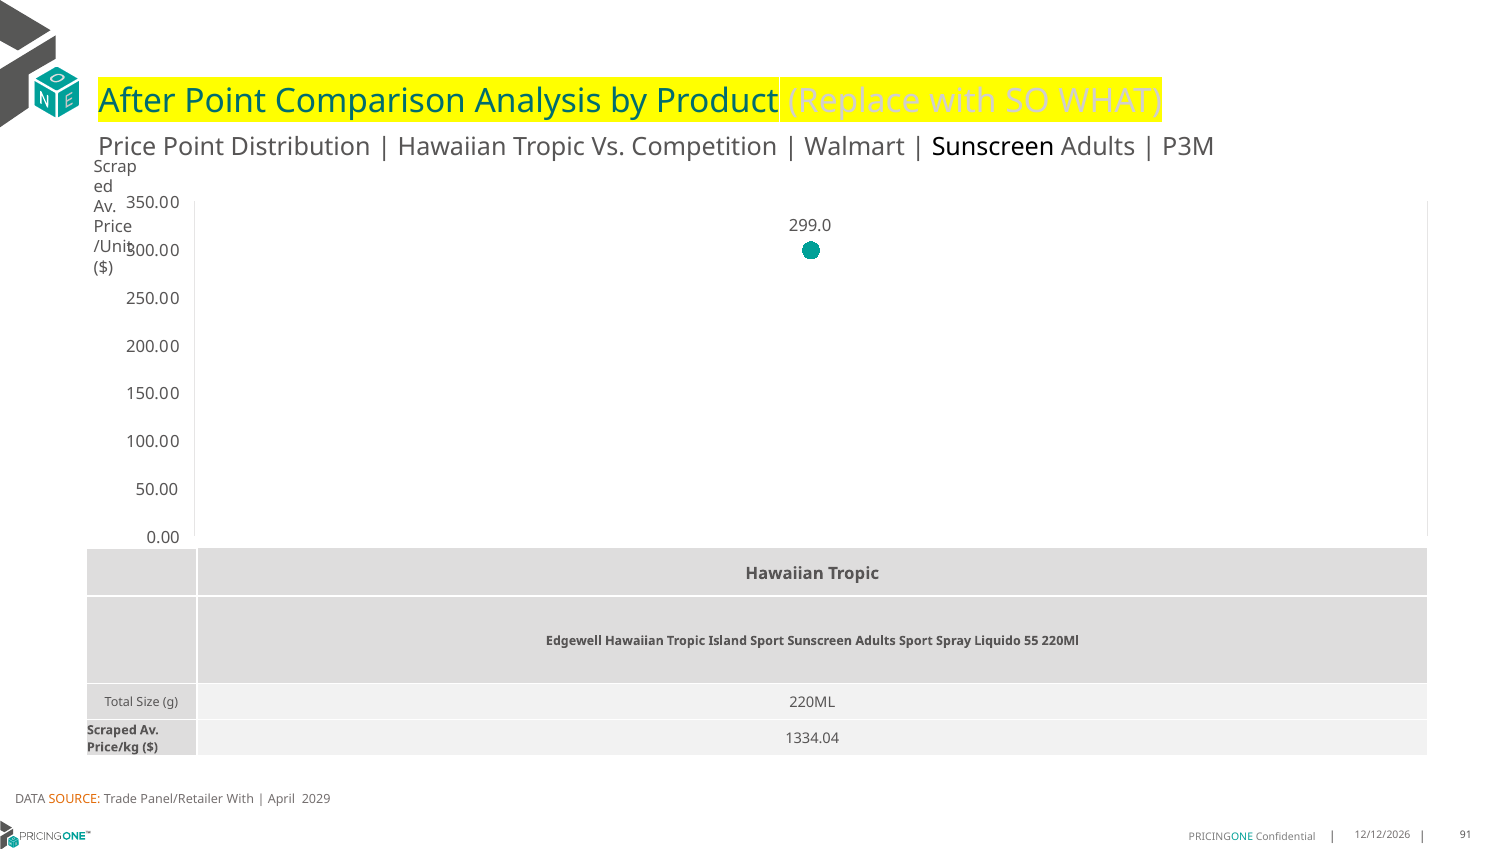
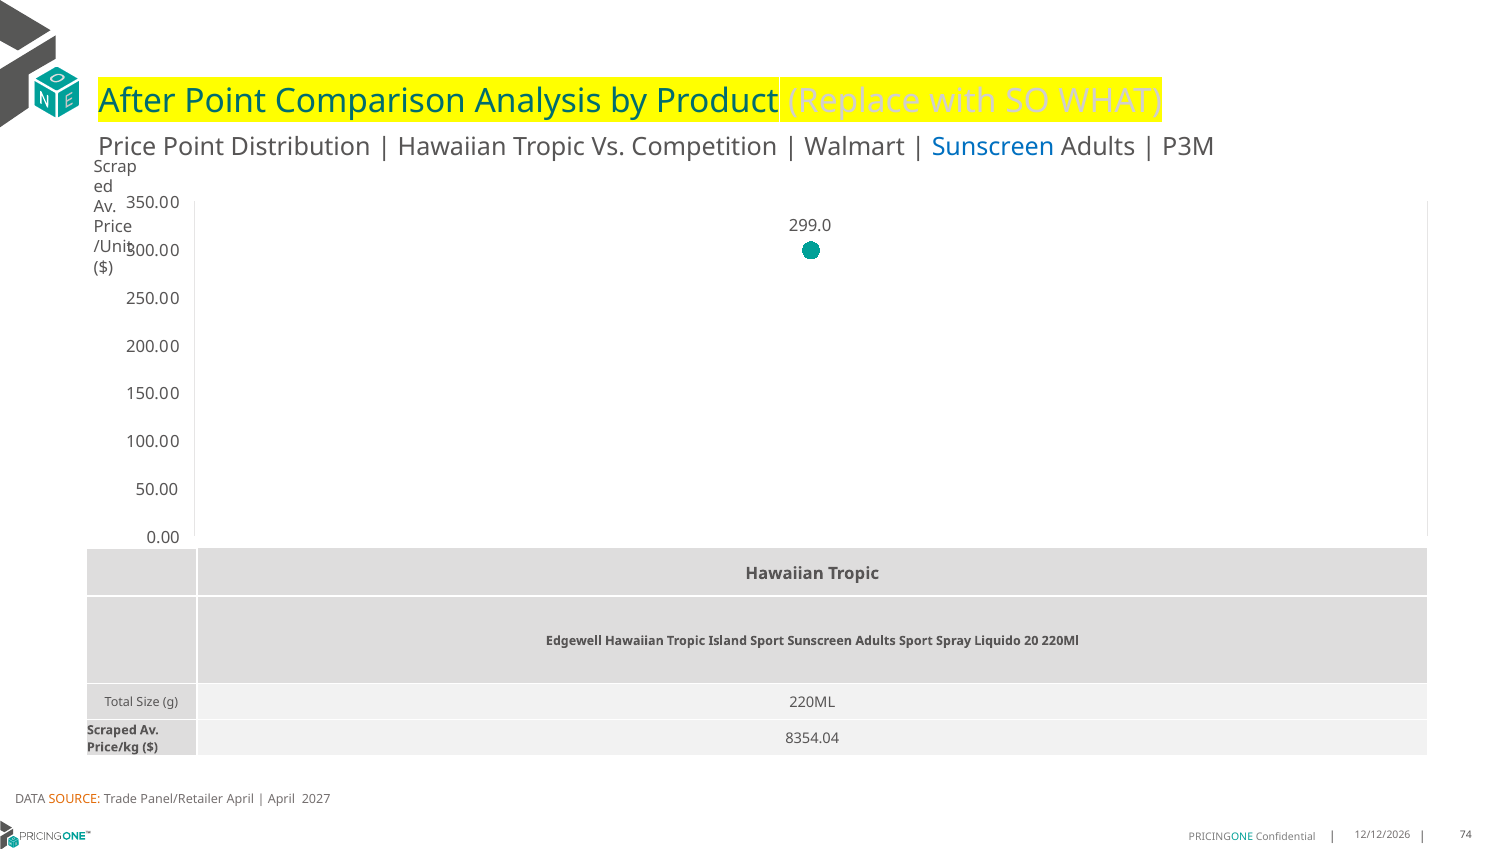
Sunscreen at (993, 147) colour: black -> blue
55: 55 -> 20
1334.04: 1334.04 -> 8354.04
Panel/Retailer With: With -> April
2029: 2029 -> 2027
91: 91 -> 74
